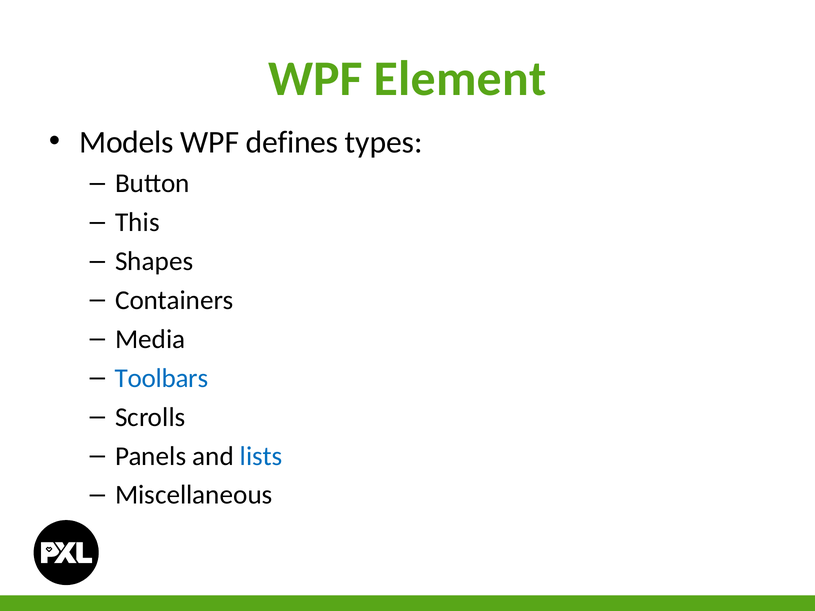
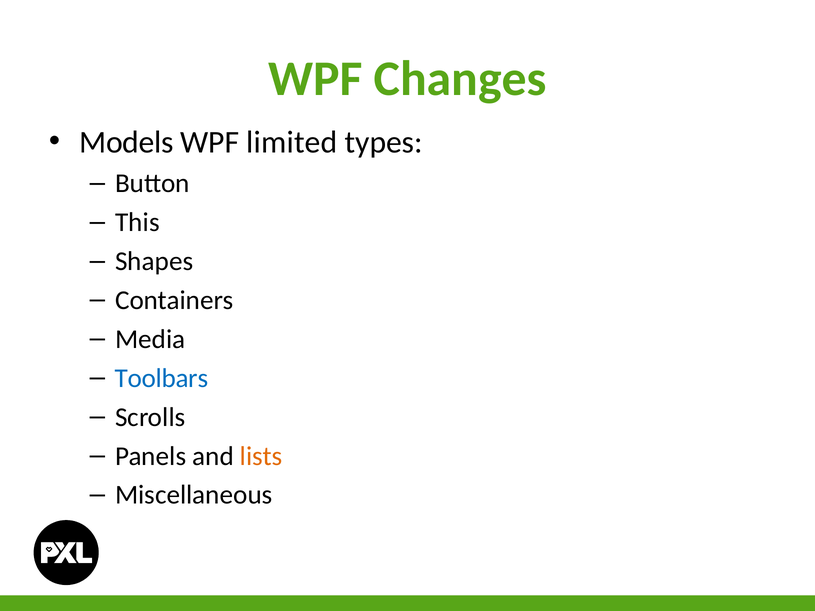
Element: Element -> Changes
defines: defines -> limited
lists colour: blue -> orange
